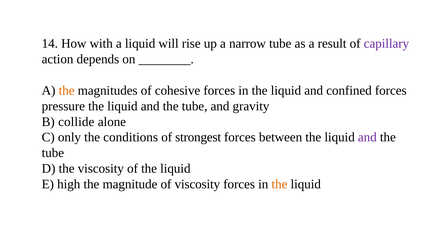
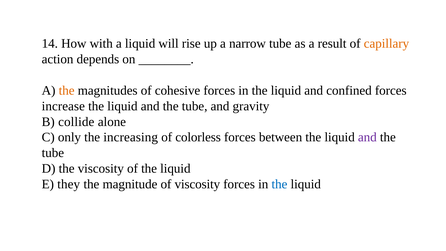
capillary colour: purple -> orange
pressure: pressure -> increase
conditions: conditions -> increasing
strongest: strongest -> colorless
high: high -> they
the at (279, 184) colour: orange -> blue
